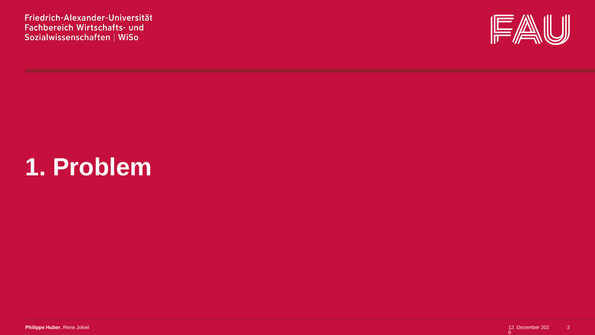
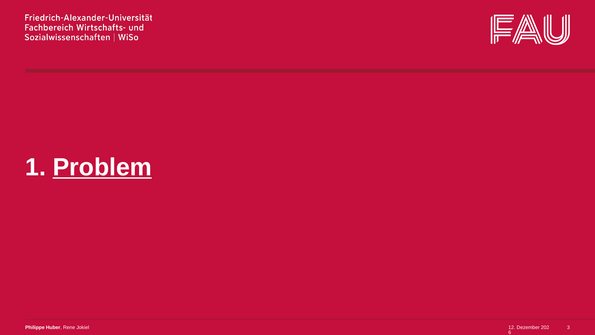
Problem underline: none -> present
